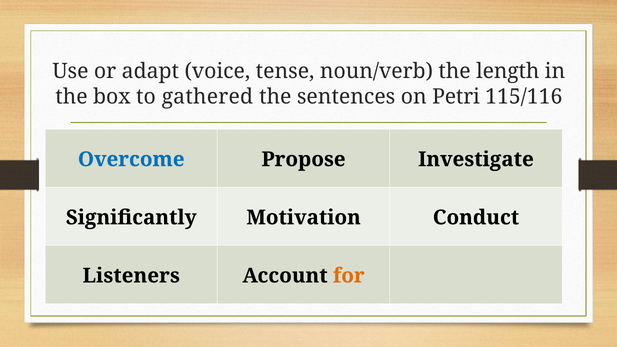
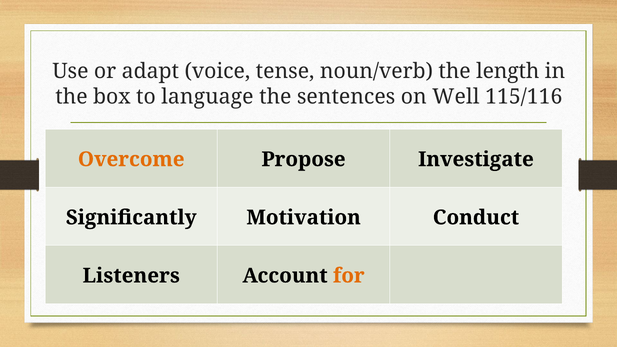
gathered: gathered -> language
Petri: Petri -> Well
Overcome colour: blue -> orange
